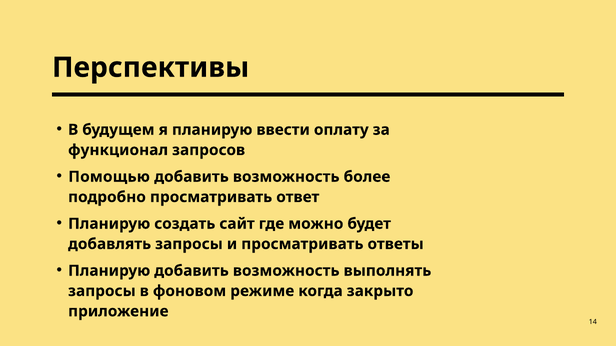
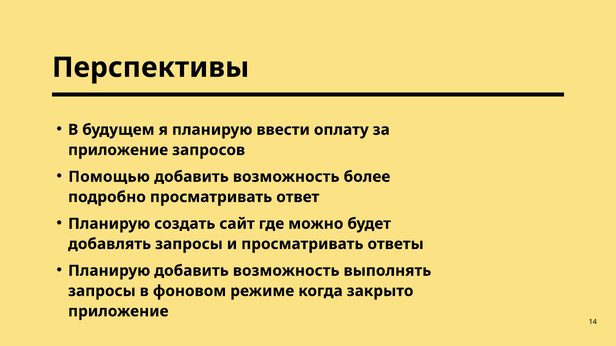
функционал at (118, 150): функционал -> приложение
